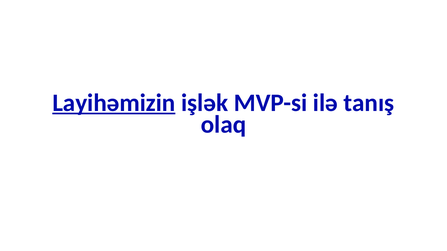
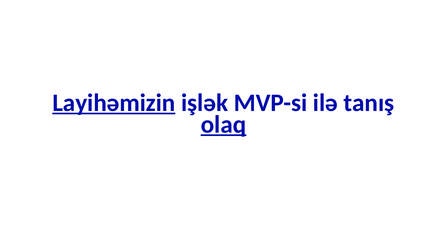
olaq underline: none -> present
